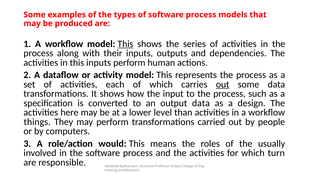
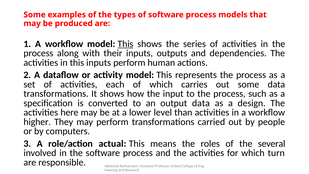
out at (223, 84) underline: present -> none
things: things -> higher
would: would -> actual
usually: usually -> several
